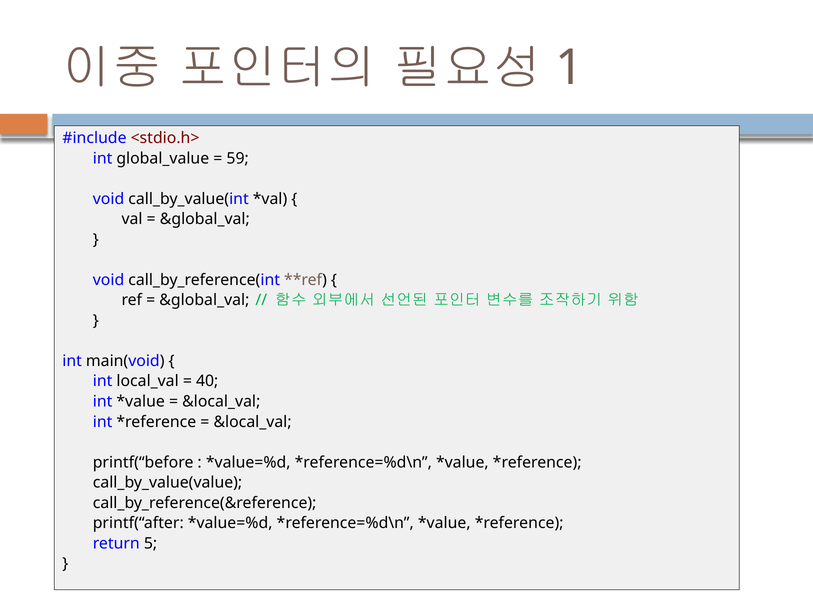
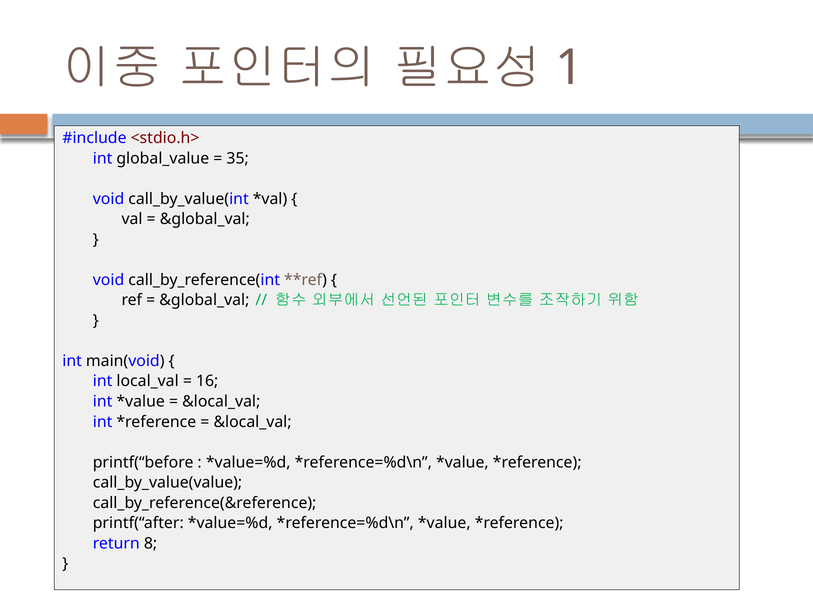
59: 59 -> 35
40: 40 -> 16
5: 5 -> 8
